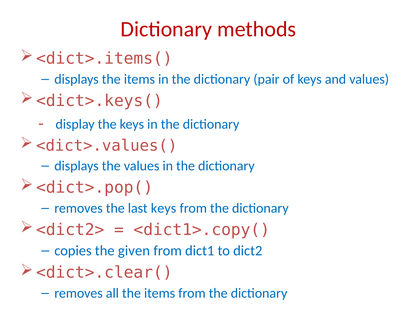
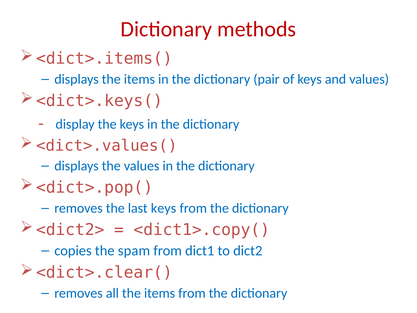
given: given -> spam
